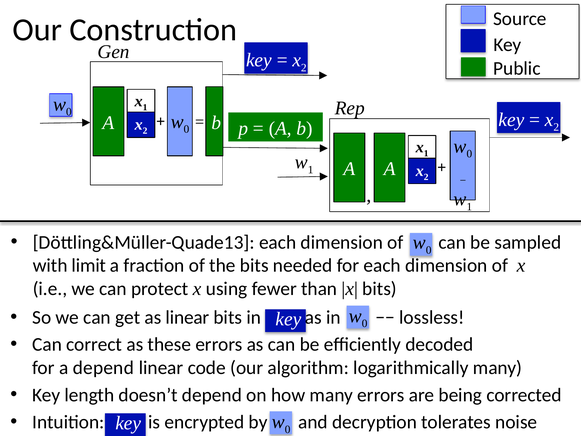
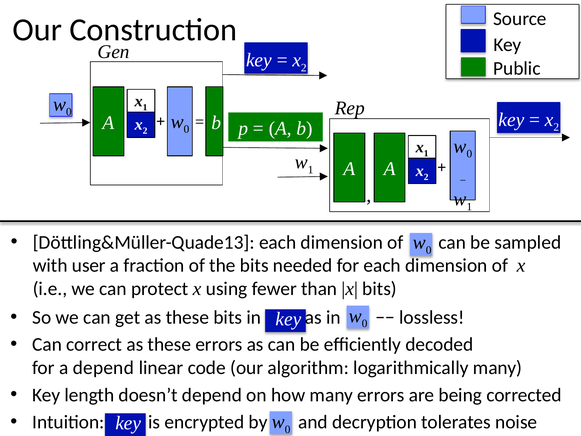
limit: limit -> user
get as linear: linear -> these
